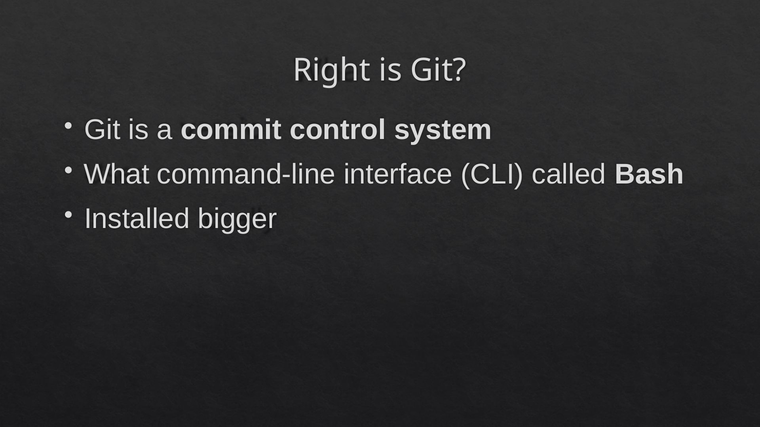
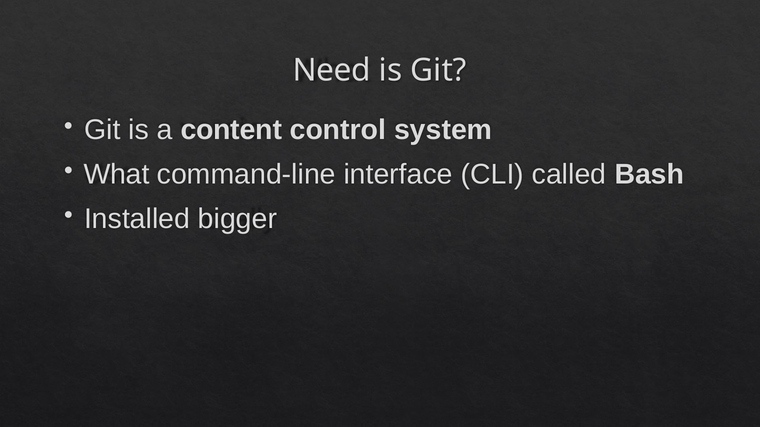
Right: Right -> Need
commit: commit -> content
